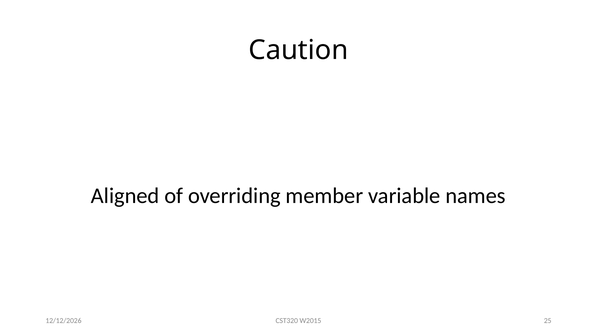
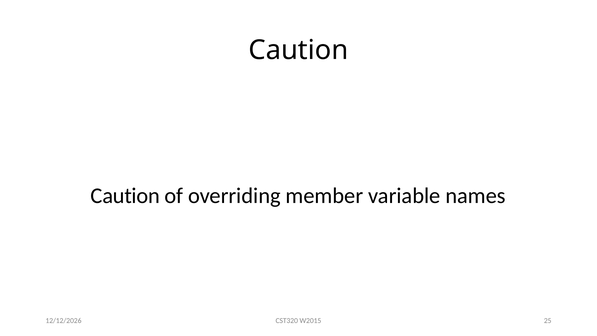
Aligned at (125, 196): Aligned -> Caution
